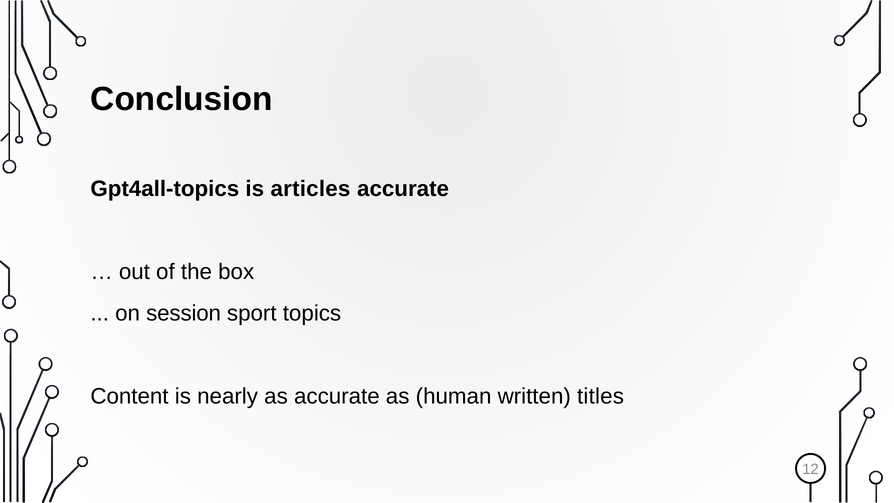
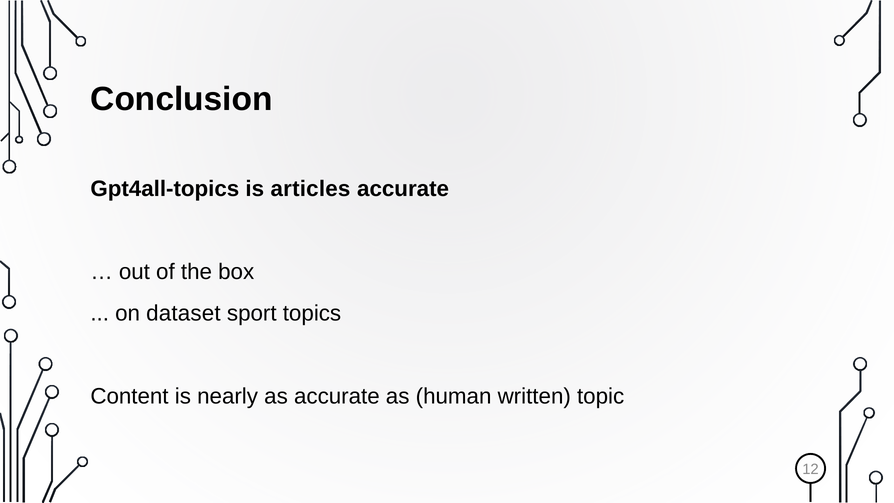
session: session -> dataset
titles: titles -> topic
